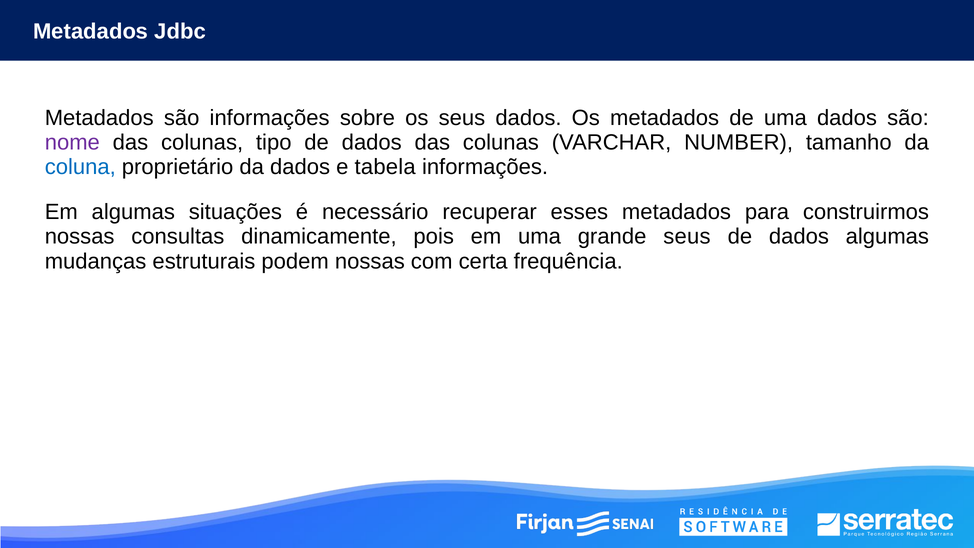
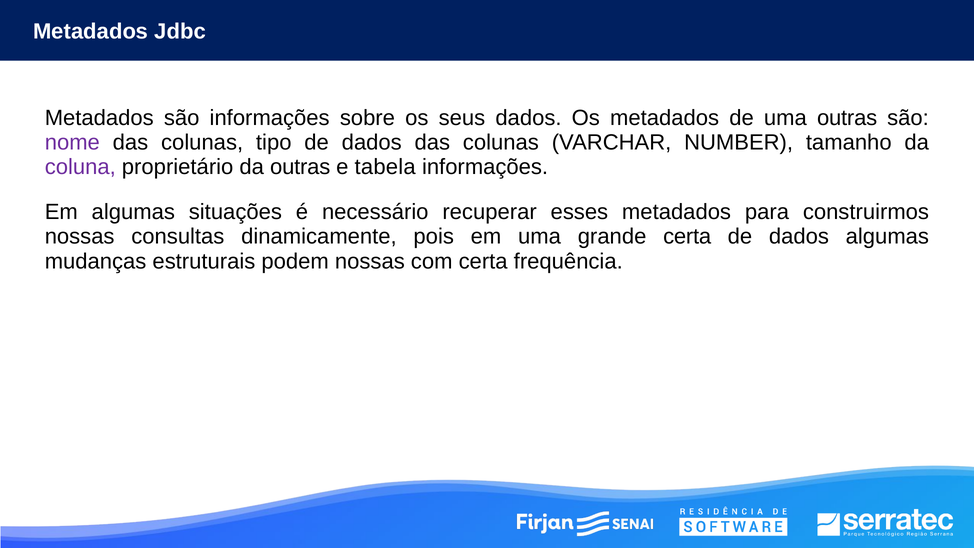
uma dados: dados -> outras
coluna colour: blue -> purple
da dados: dados -> outras
grande seus: seus -> certa
